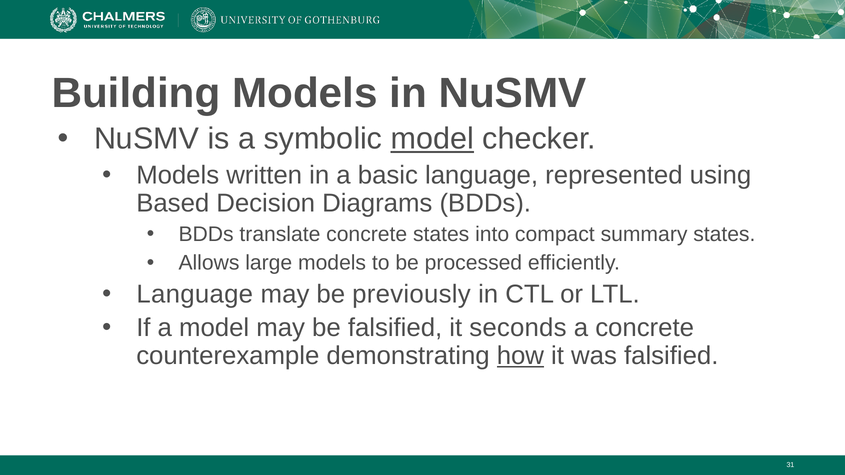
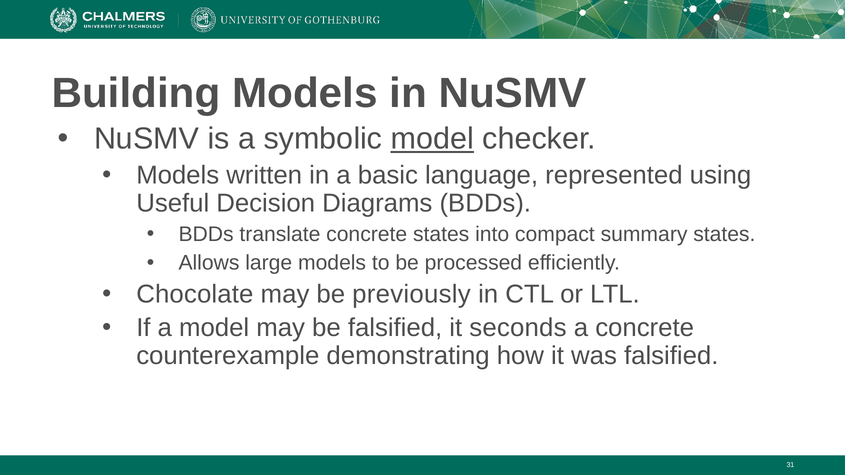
Based: Based -> Useful
Language at (195, 294): Language -> Chocolate
how underline: present -> none
